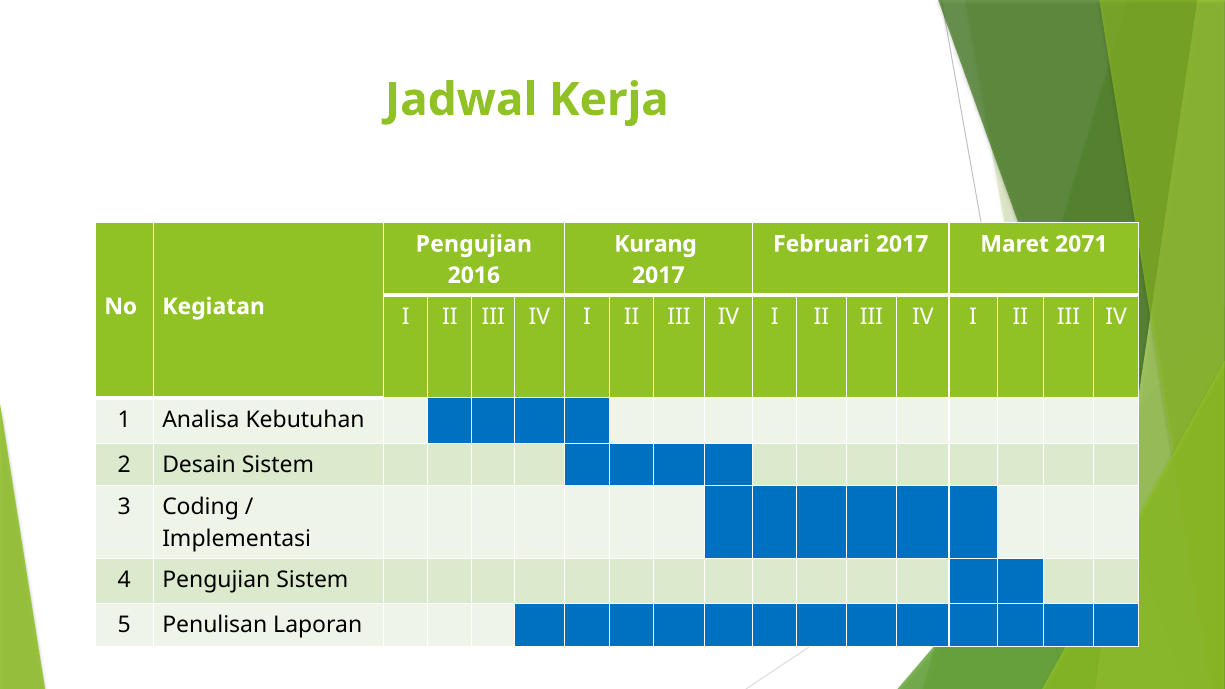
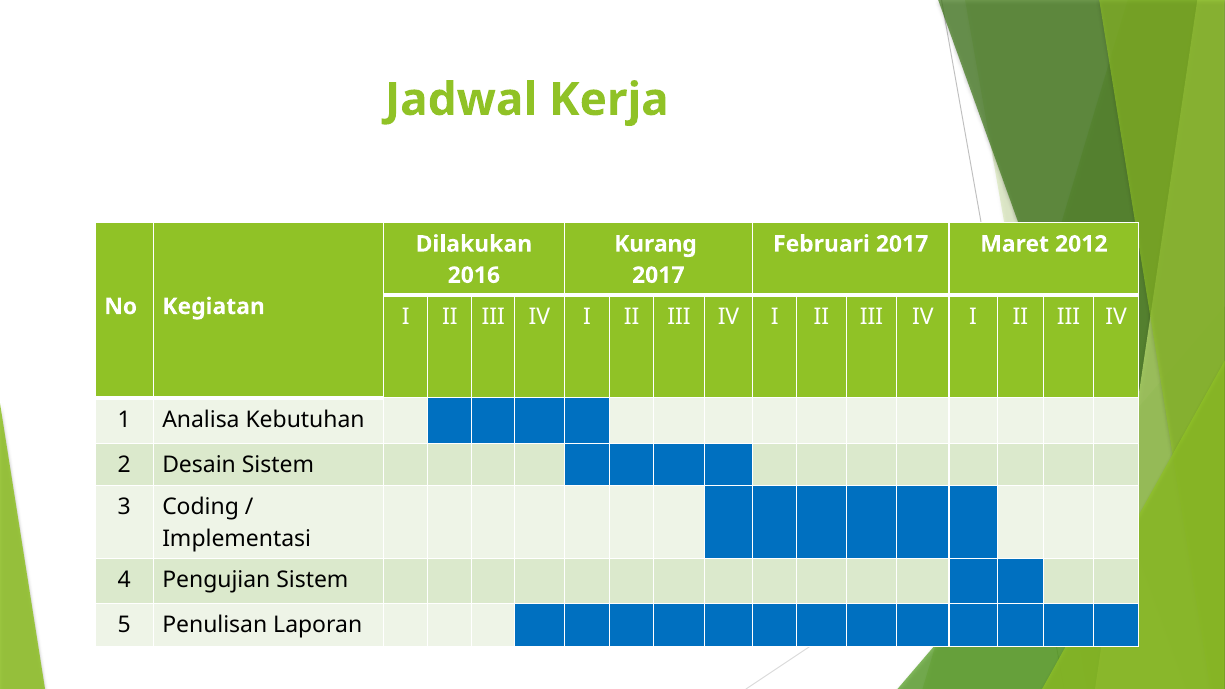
Pengujian at (474, 244): Pengujian -> Dilakukan
2071: 2071 -> 2012
